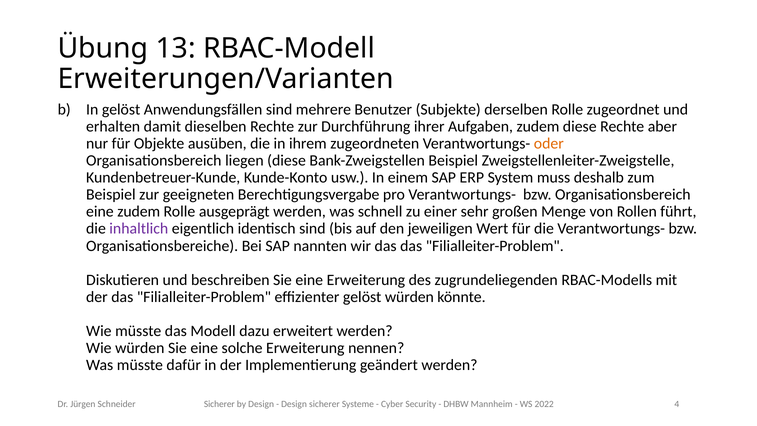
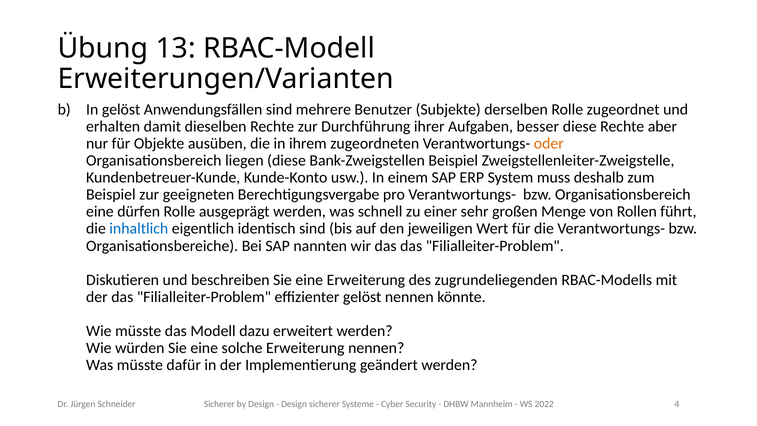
Aufgaben zudem: zudem -> besser
eine zudem: zudem -> dürfen
inhaltlich colour: purple -> blue
gelöst würden: würden -> nennen
